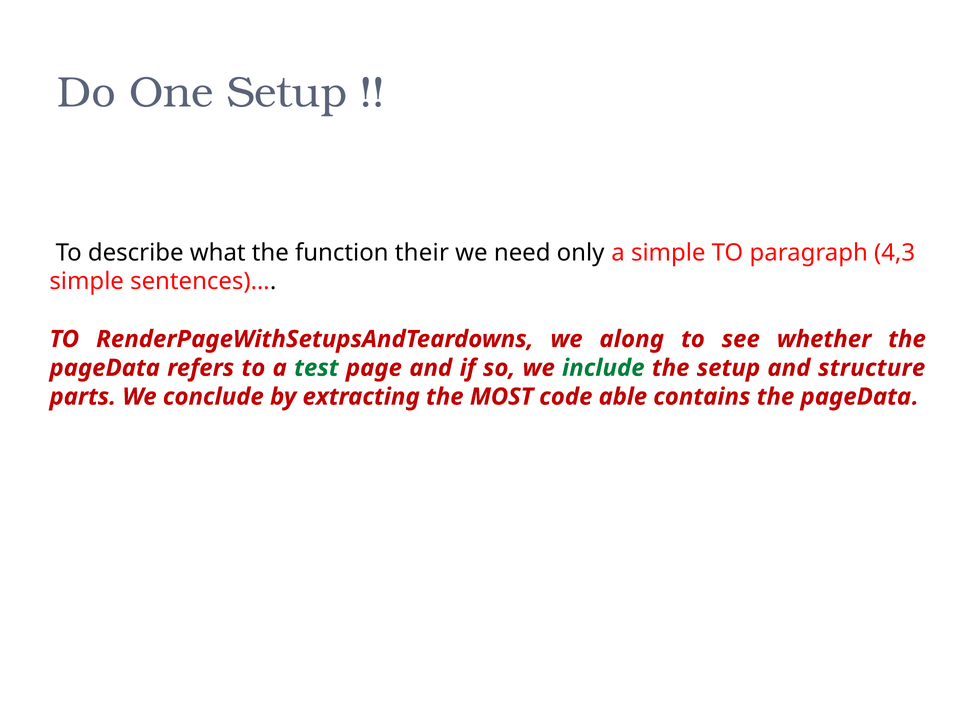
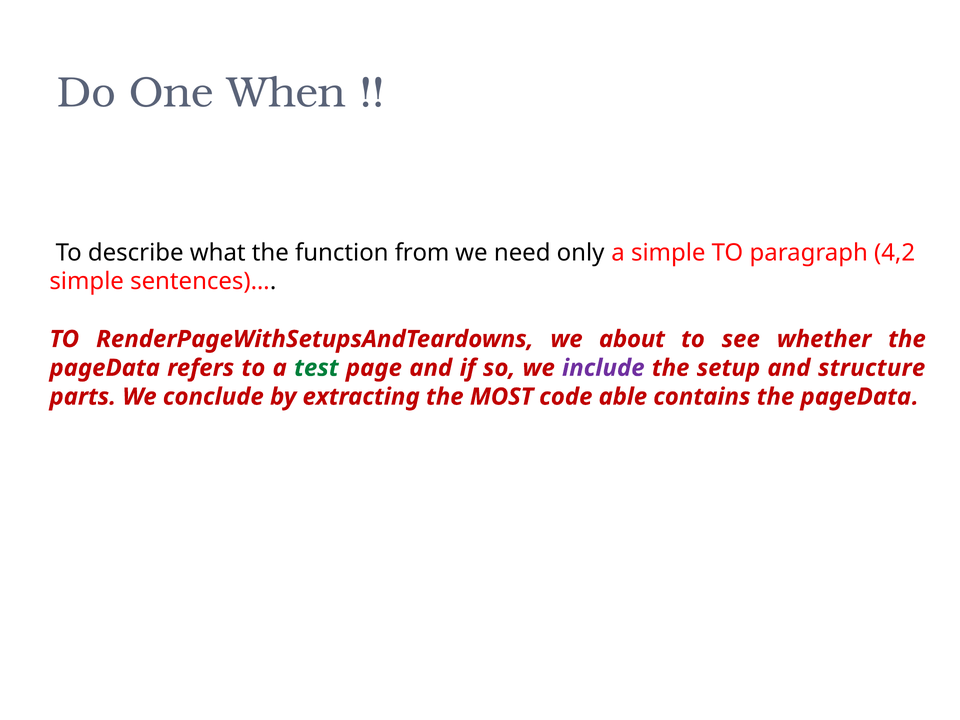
One Setup: Setup -> When
their: their -> from
4,3: 4,3 -> 4,2
along: along -> about
include colour: green -> purple
